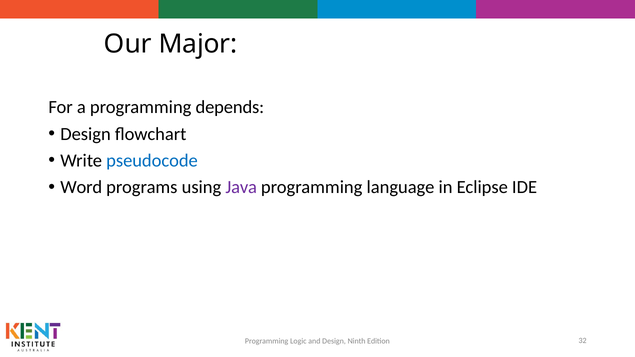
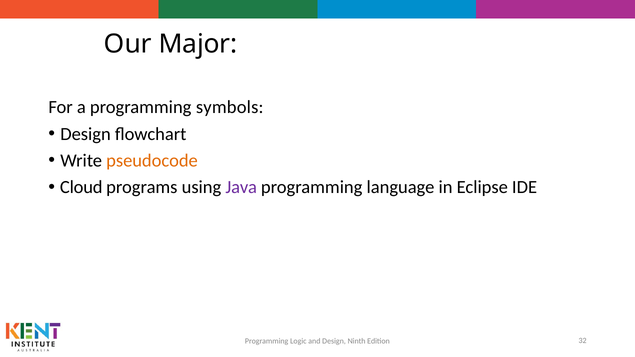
depends: depends -> symbols
pseudocode colour: blue -> orange
Word: Word -> Cloud
